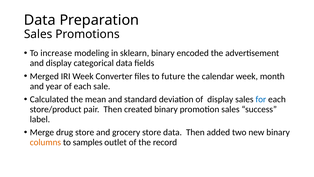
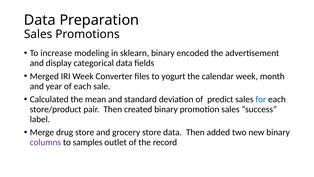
future: future -> yogurt
of display: display -> predict
columns colour: orange -> purple
